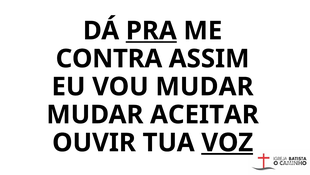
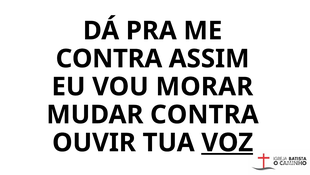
PRA underline: present -> none
VOU MUDAR: MUDAR -> MORAR
MUDAR ACEITAR: ACEITAR -> CONTRA
